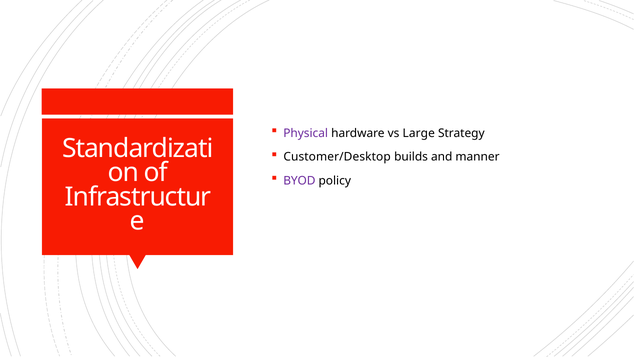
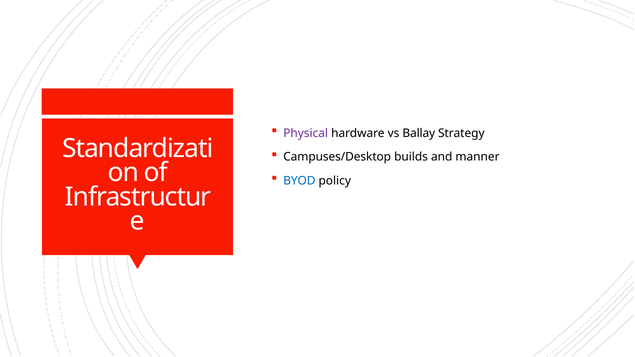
Large: Large -> Ballay
Customer/Desktop: Customer/Desktop -> Campuses/Desktop
BYOD colour: purple -> blue
